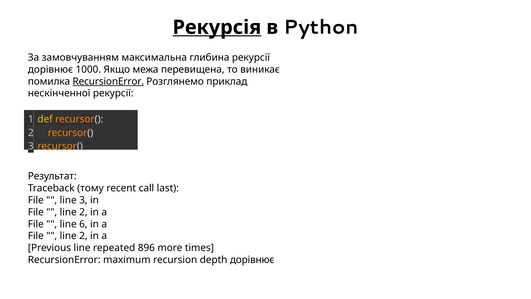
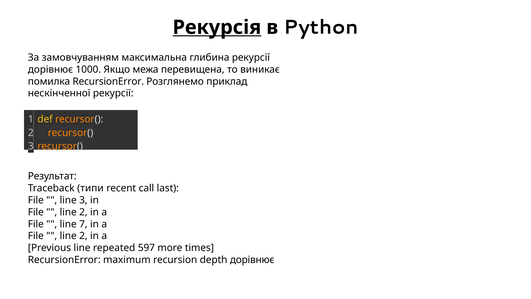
RecursionError at (108, 81) underline: present -> none
тому: тому -> типи
6: 6 -> 7
896: 896 -> 597
